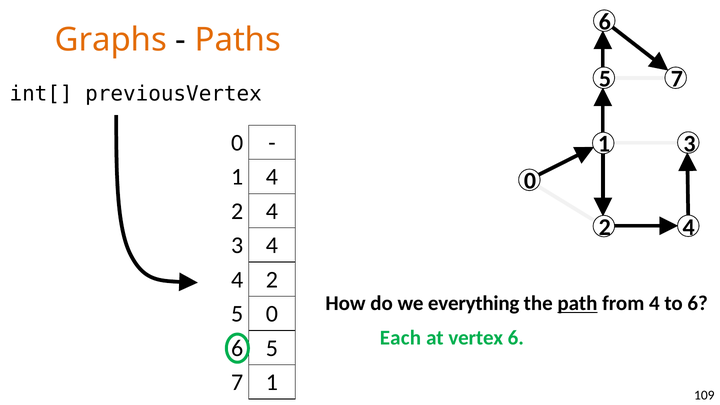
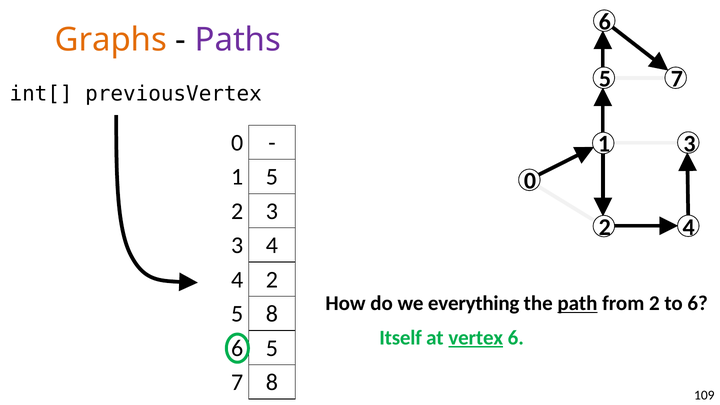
Paths colour: orange -> purple
1 4: 4 -> 5
2 4: 4 -> 3
from 4: 4 -> 2
5 0: 0 -> 8
Each: Each -> Itself
vertex underline: none -> present
7 1: 1 -> 8
